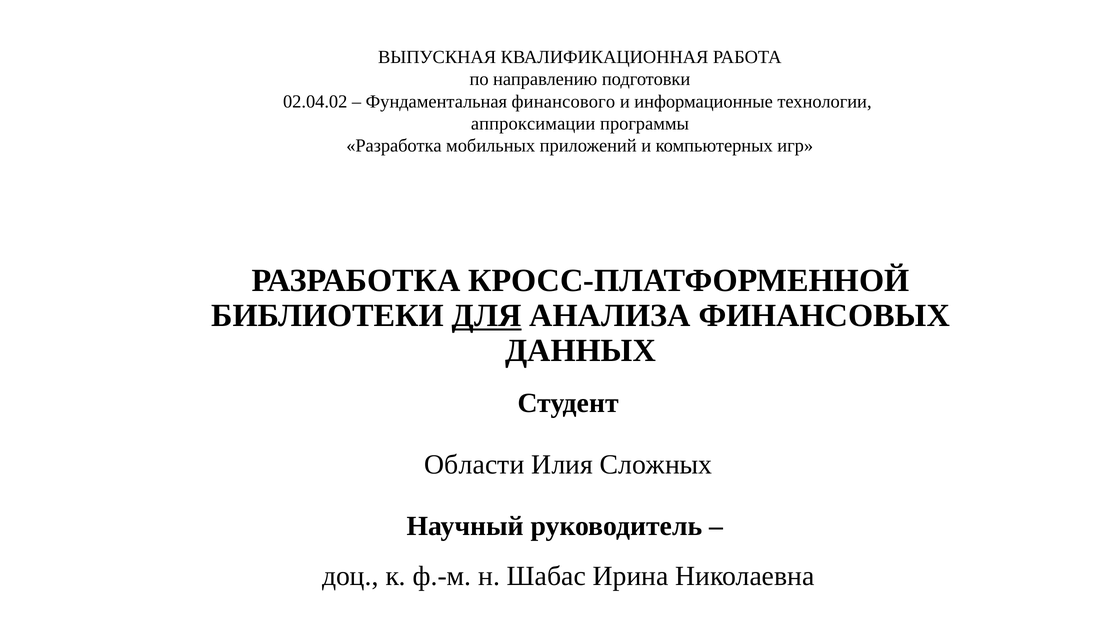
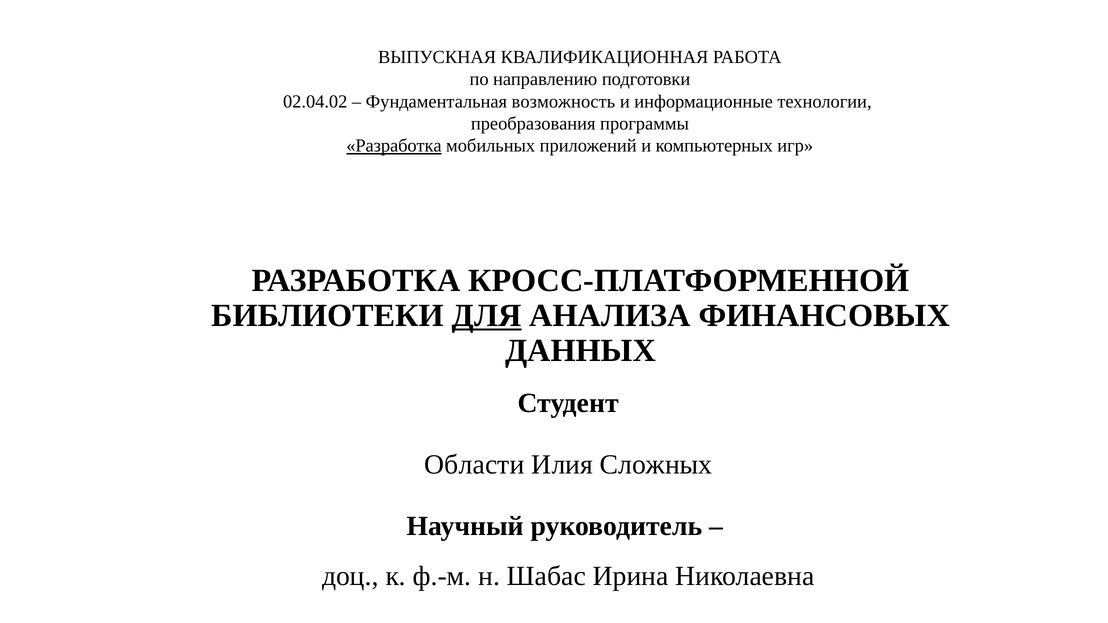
финансового: финансового -> возможность
аппроксимации: аппроксимации -> преобразования
Разработка at (394, 146) underline: none -> present
